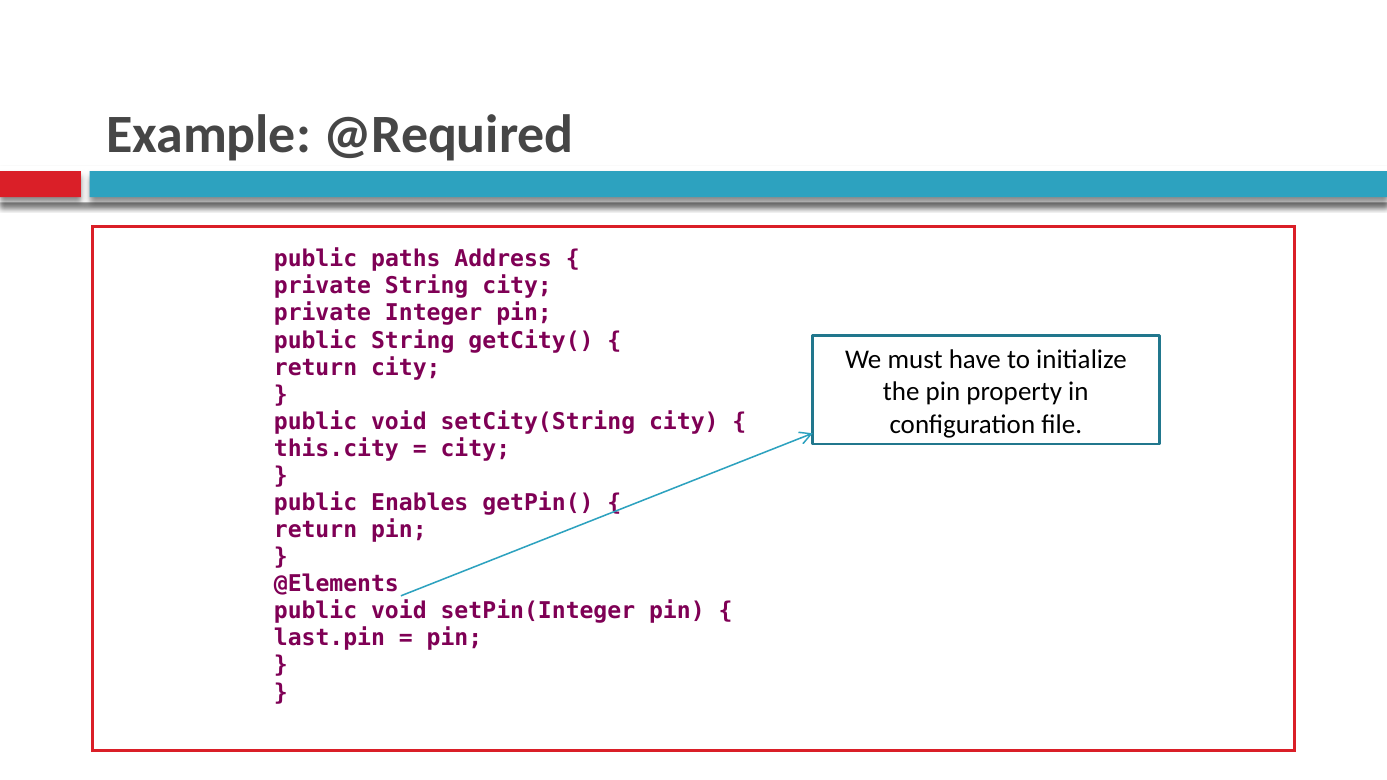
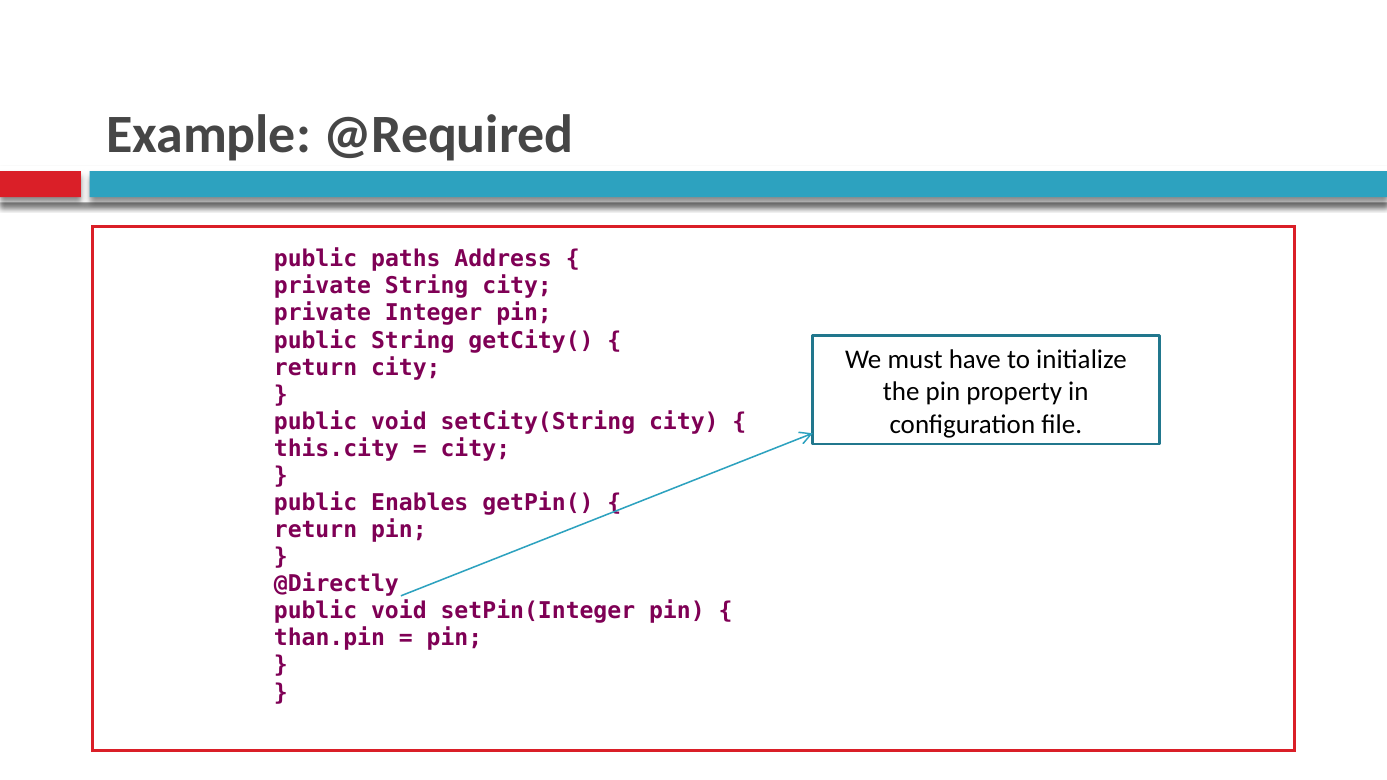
@Elements: @Elements -> @Directly
last.pin: last.pin -> than.pin
